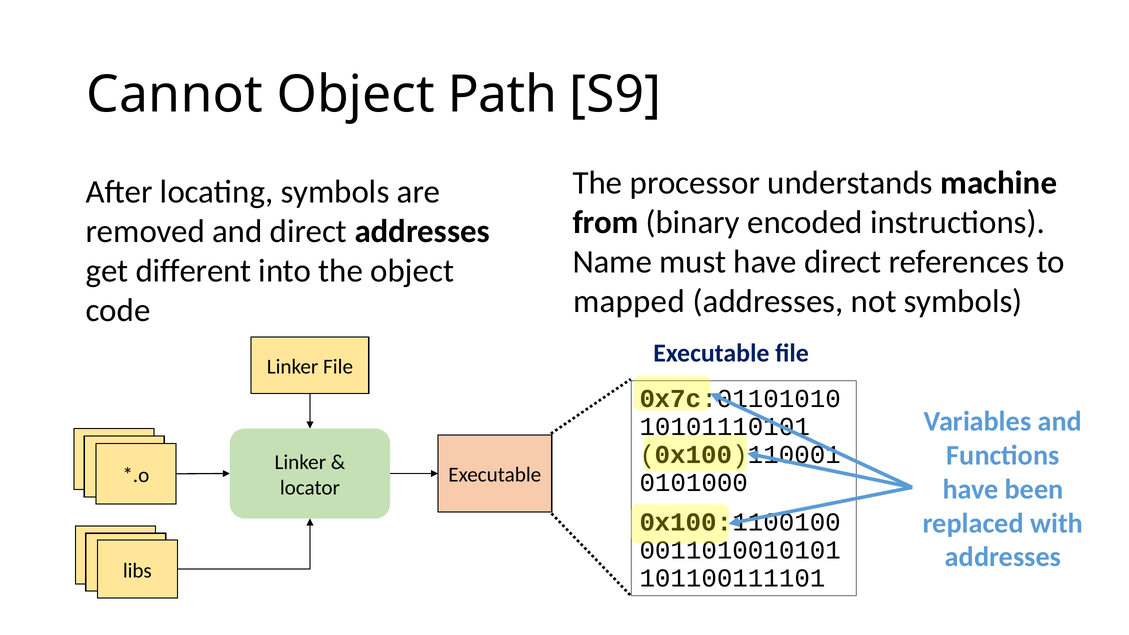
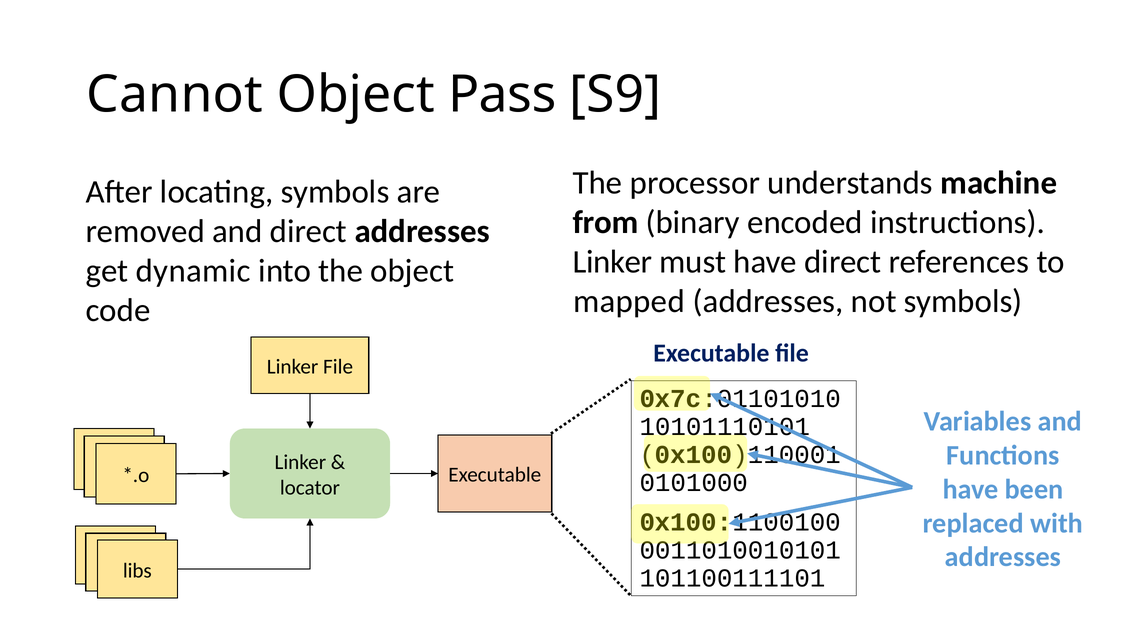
Path: Path -> Pass
Name at (612, 262): Name -> Linker
different: different -> dynamic
